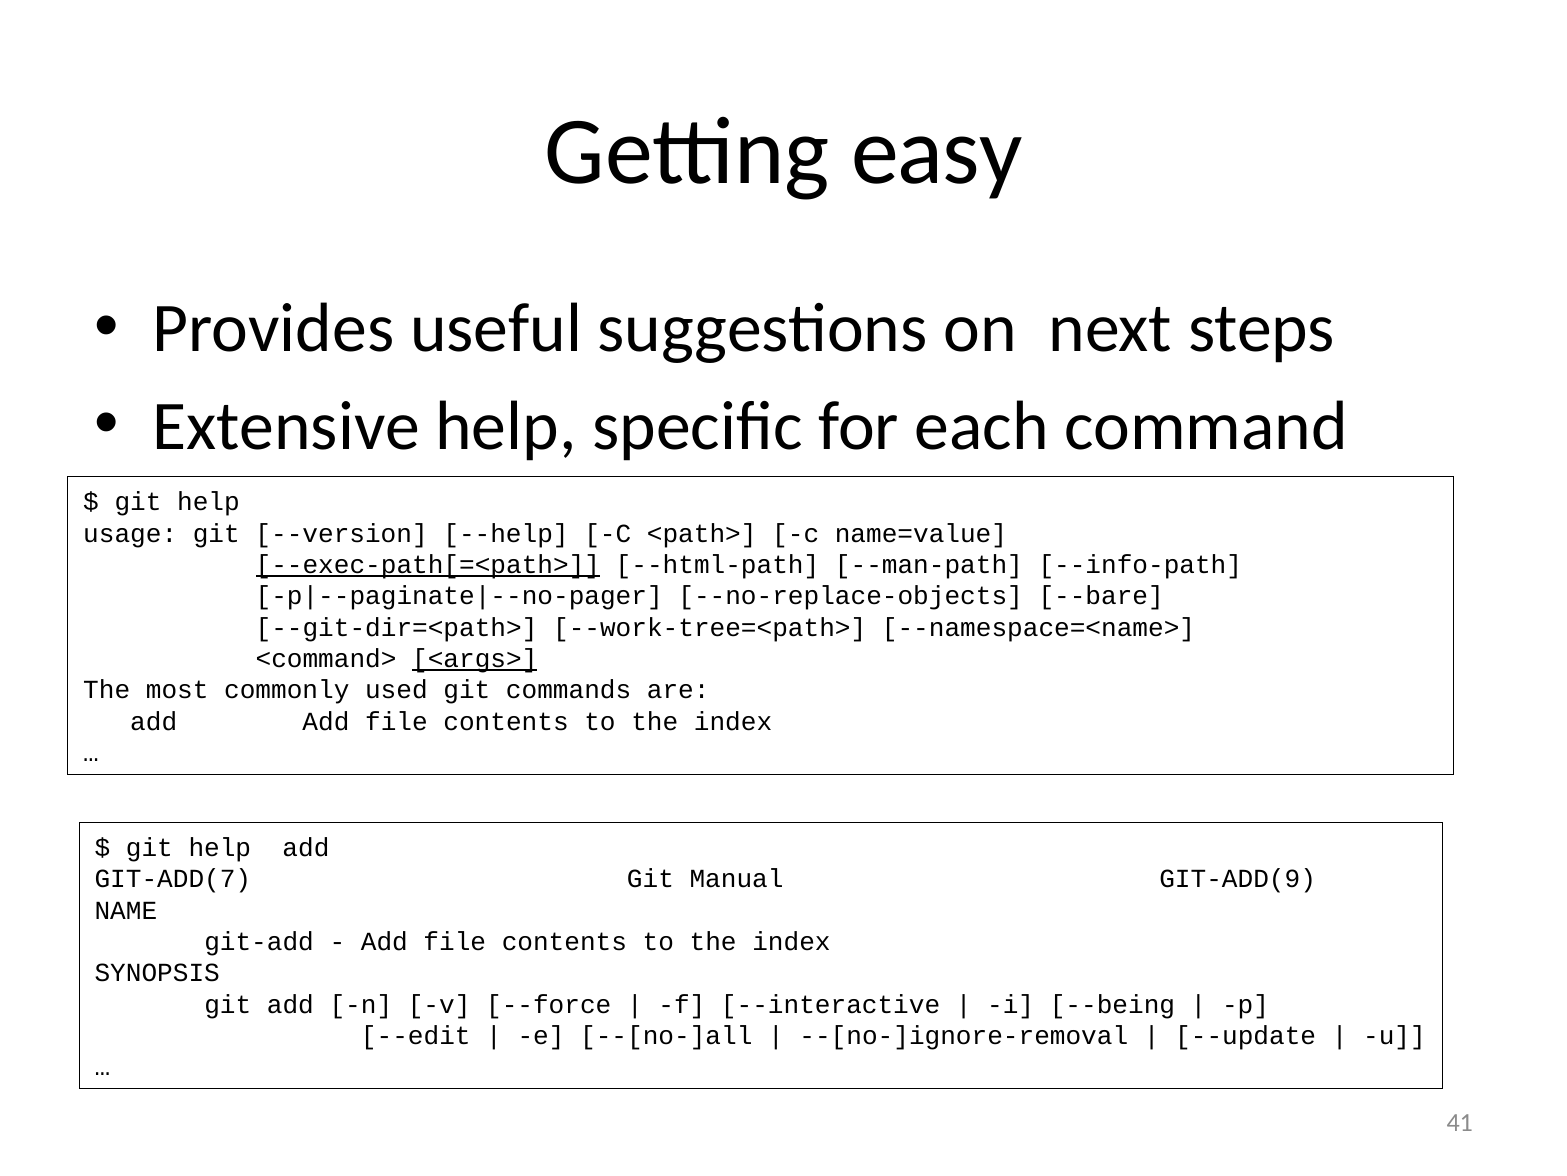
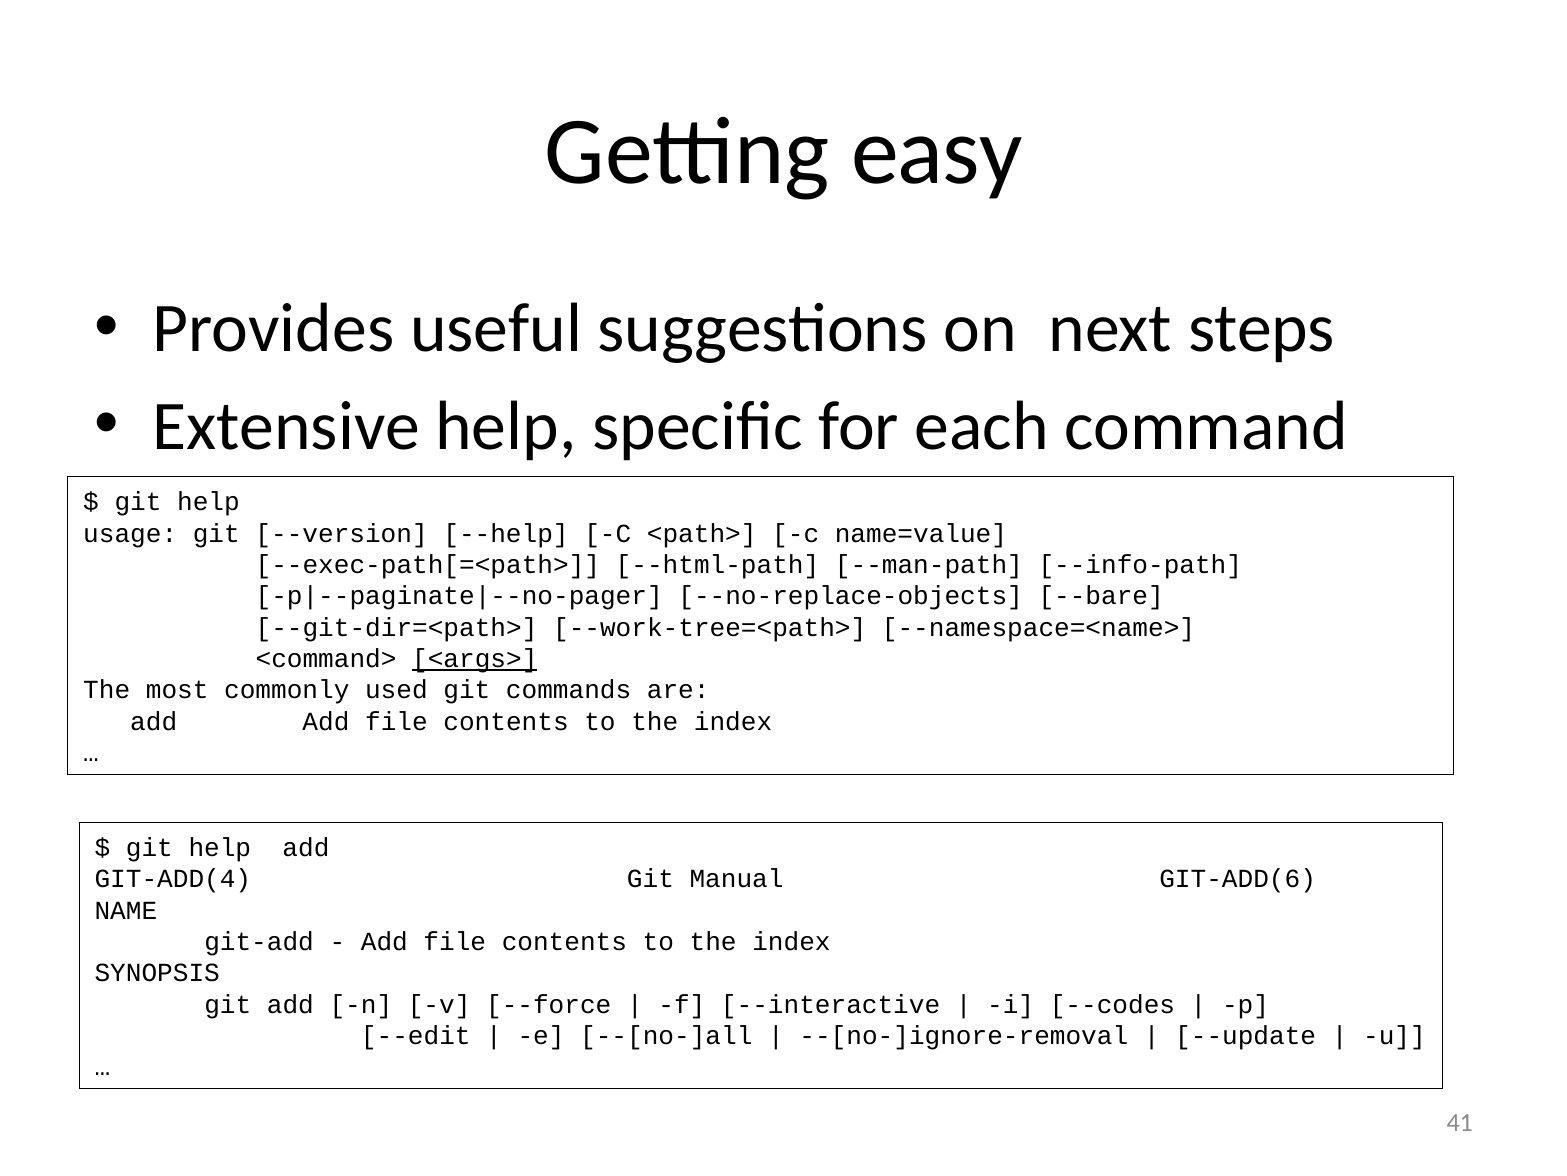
--exec-path[=<path> underline: present -> none
GIT-ADD(7: GIT-ADD(7 -> GIT-ADD(4
GIT-ADD(9: GIT-ADD(9 -> GIT-ADD(6
--being: --being -> --codes
